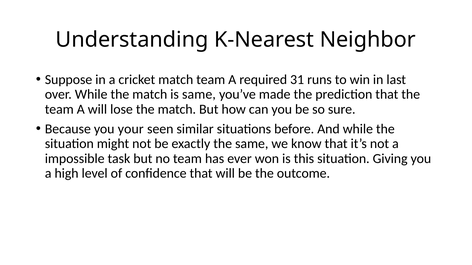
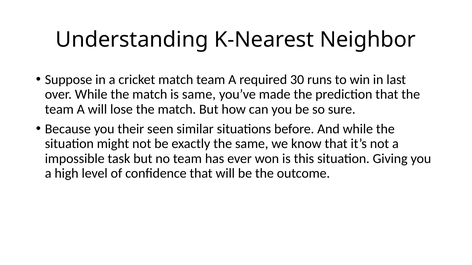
31: 31 -> 30
your: your -> their
